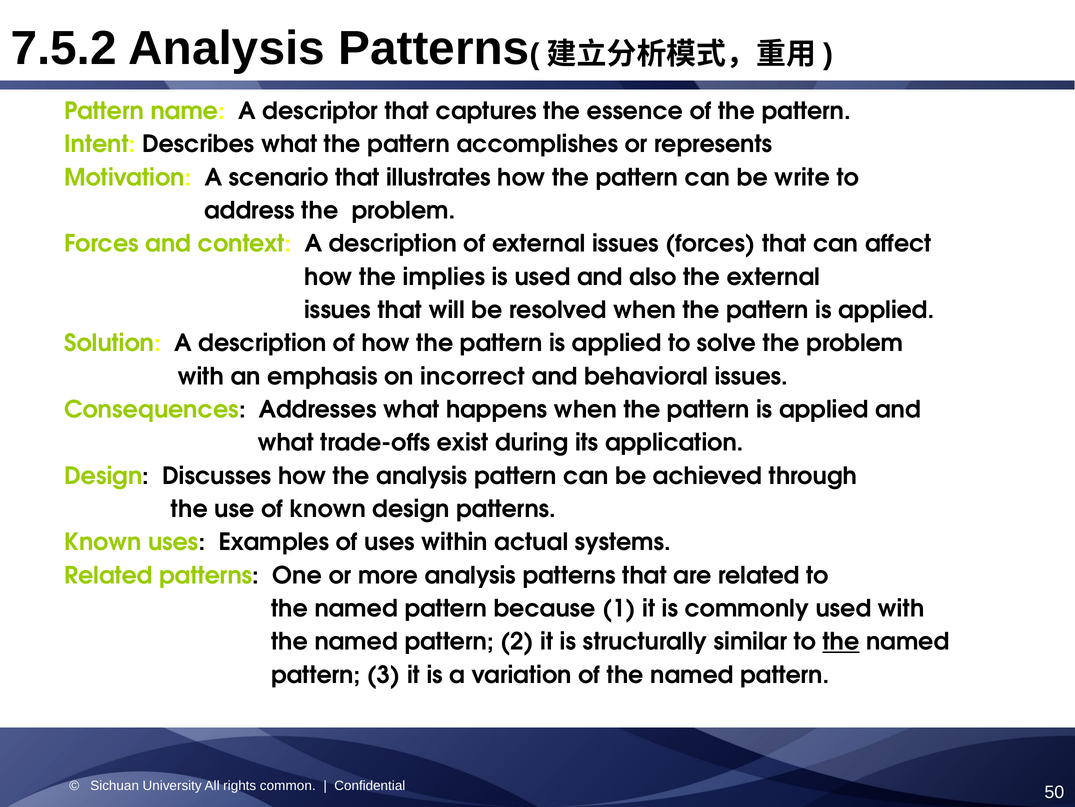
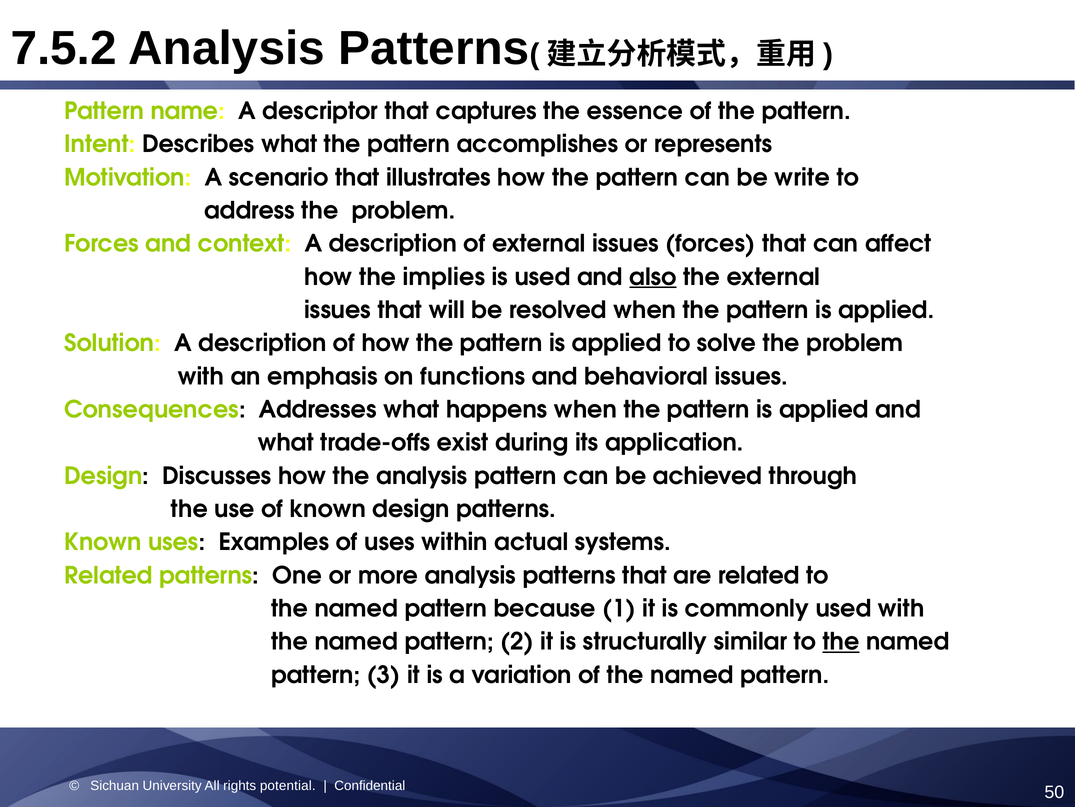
also underline: none -> present
incorrect: incorrect -> functions
common: common -> potential
